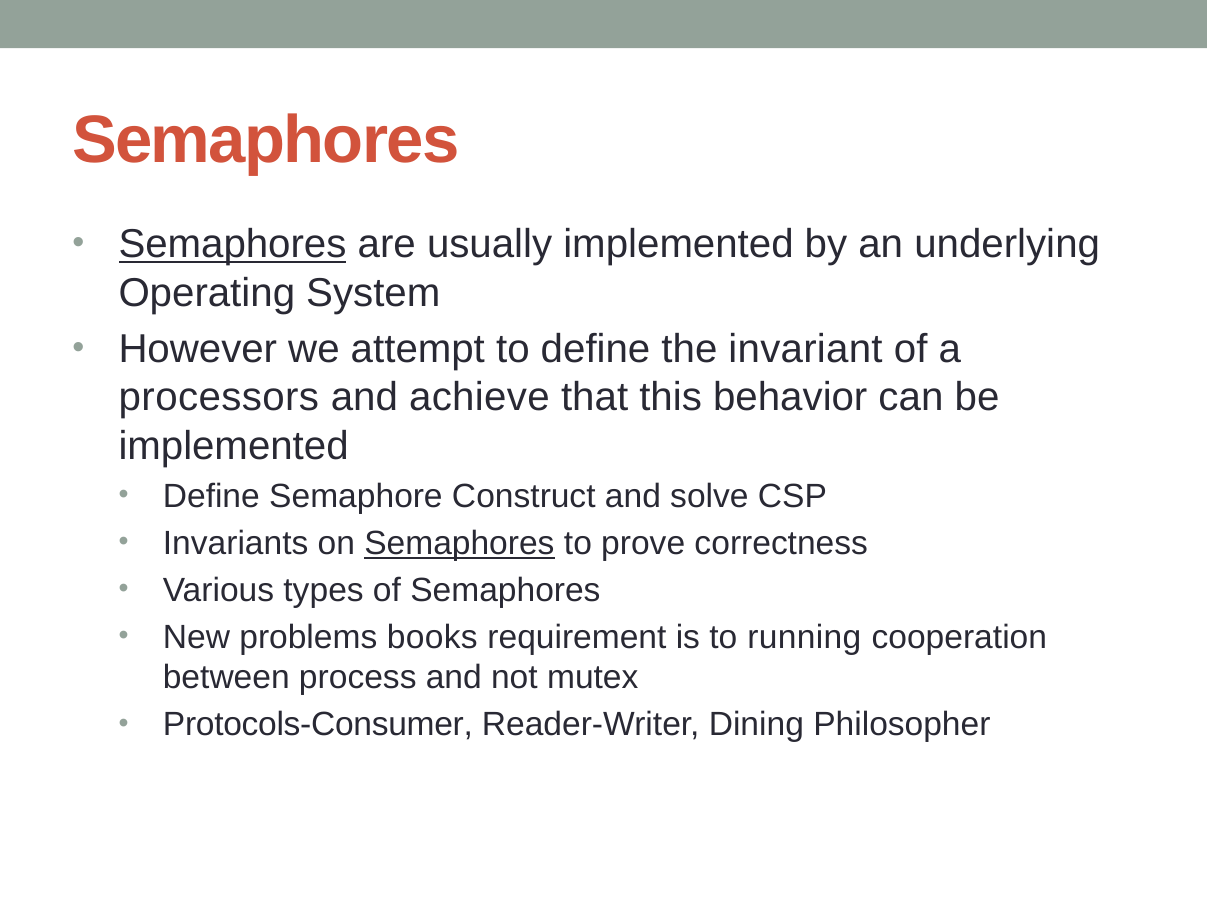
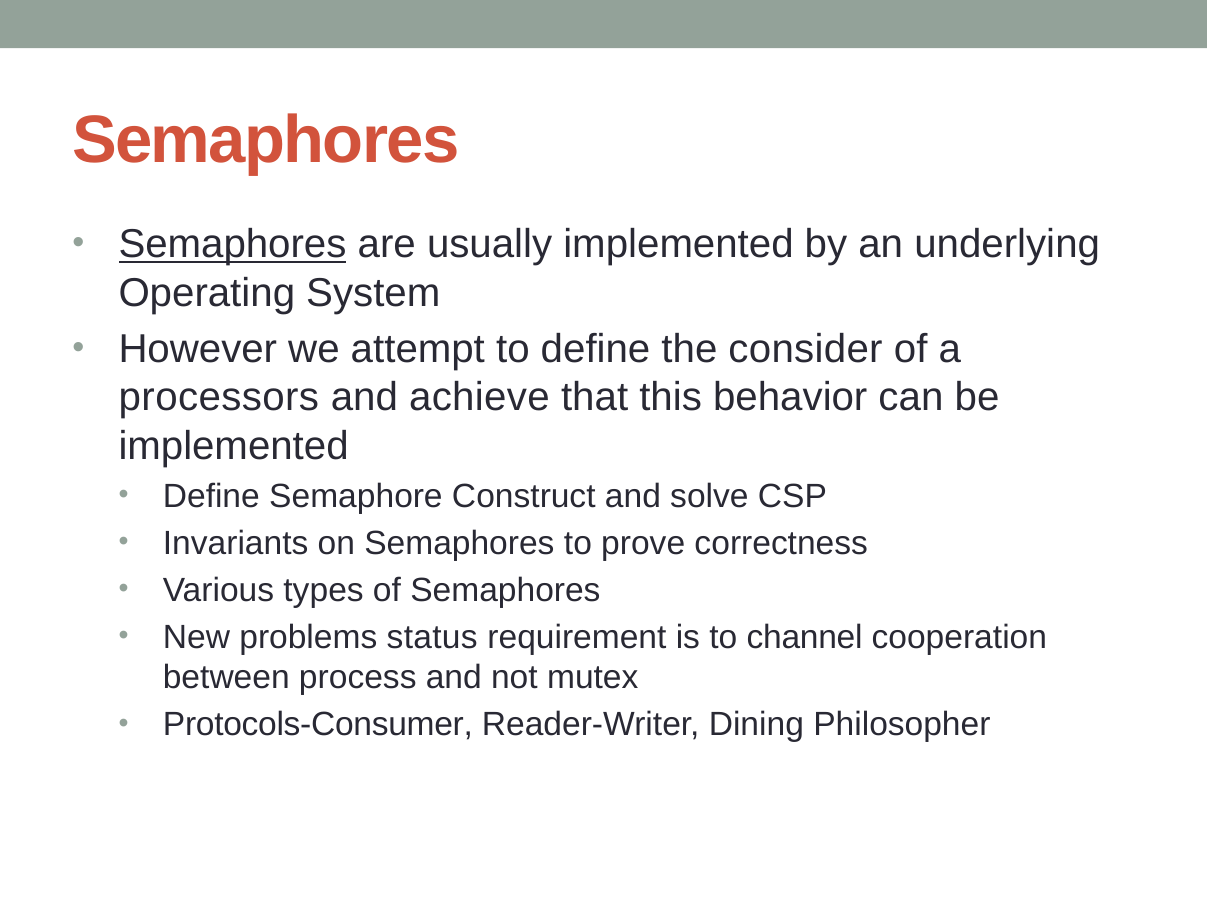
invariant: invariant -> consider
Semaphores at (459, 543) underline: present -> none
books: books -> status
running: running -> channel
